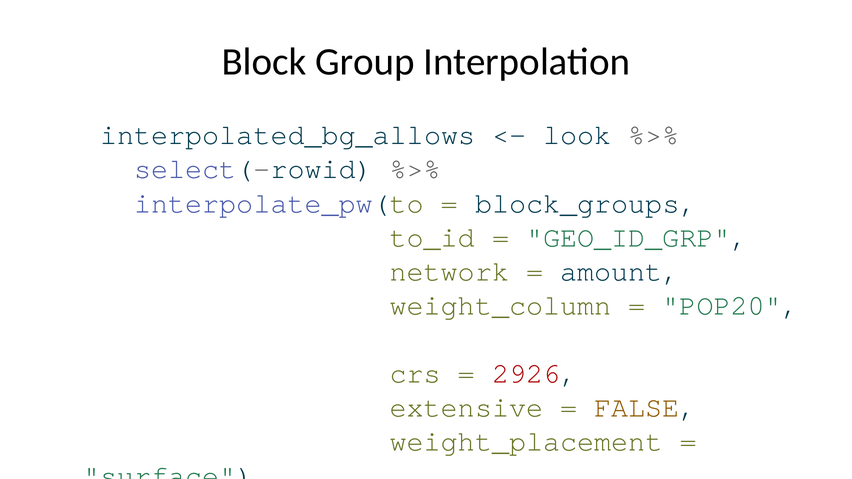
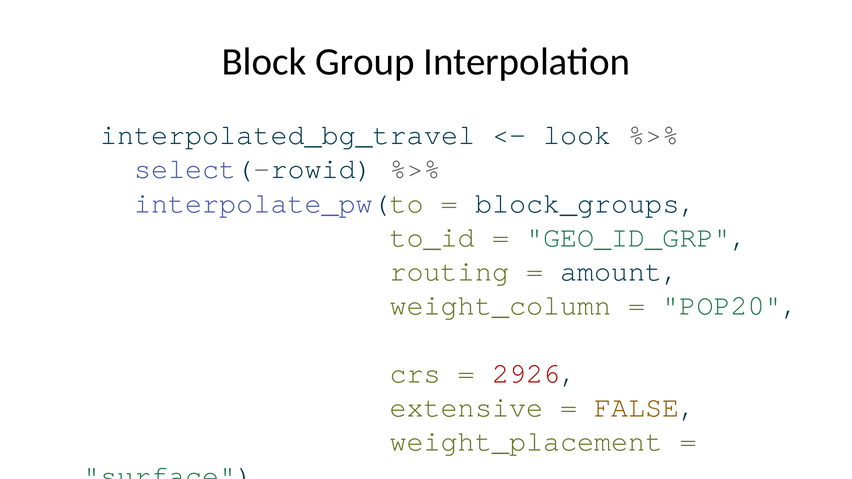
interpolated_bg_allows: interpolated_bg_allows -> interpolated_bg_travel
network: network -> routing
